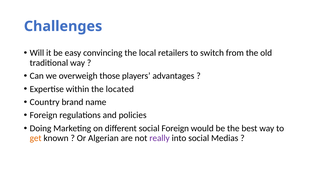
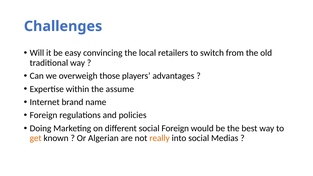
located: located -> assume
Country: Country -> Internet
really colour: purple -> orange
